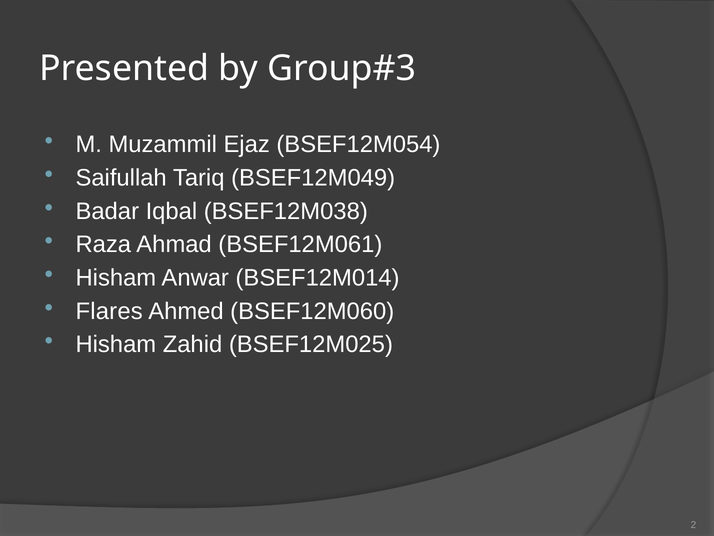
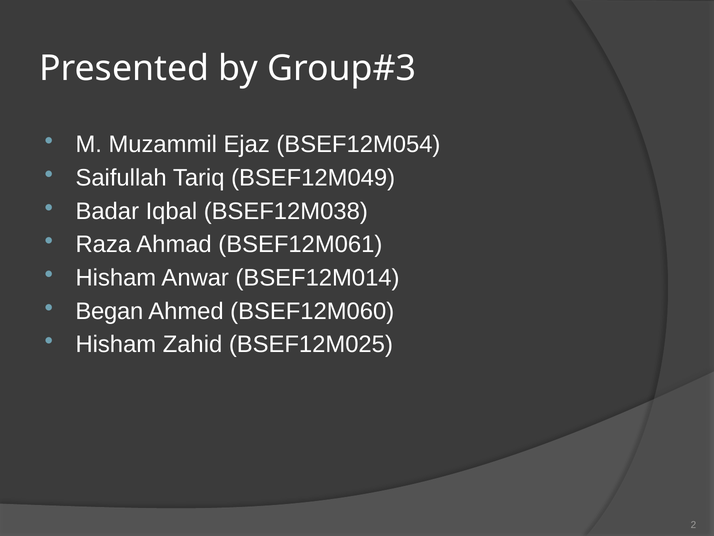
Flares: Flares -> Began
